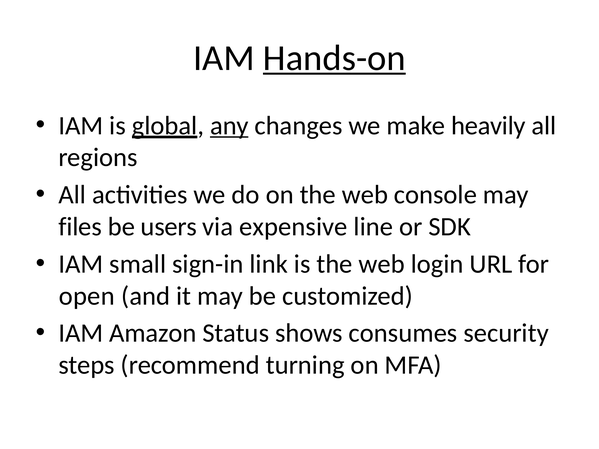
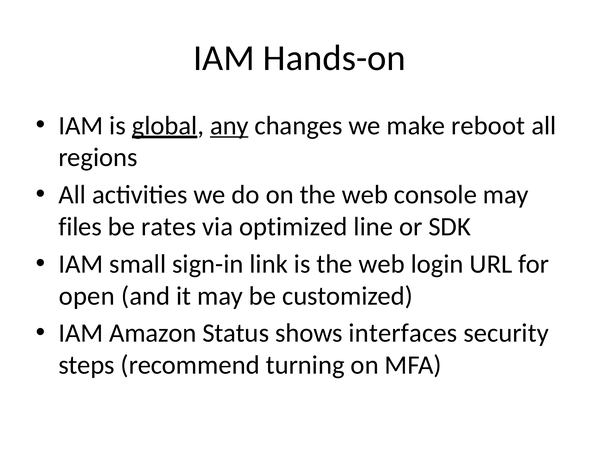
Hands-on underline: present -> none
heavily: heavily -> reboot
users: users -> rates
expensive: expensive -> optimized
consumes: consumes -> interfaces
